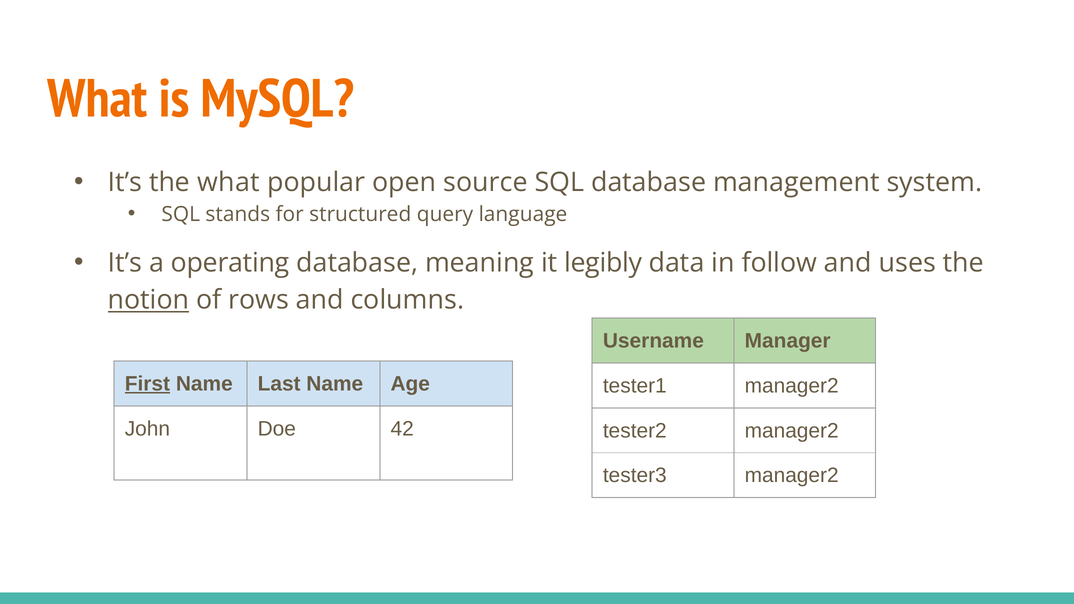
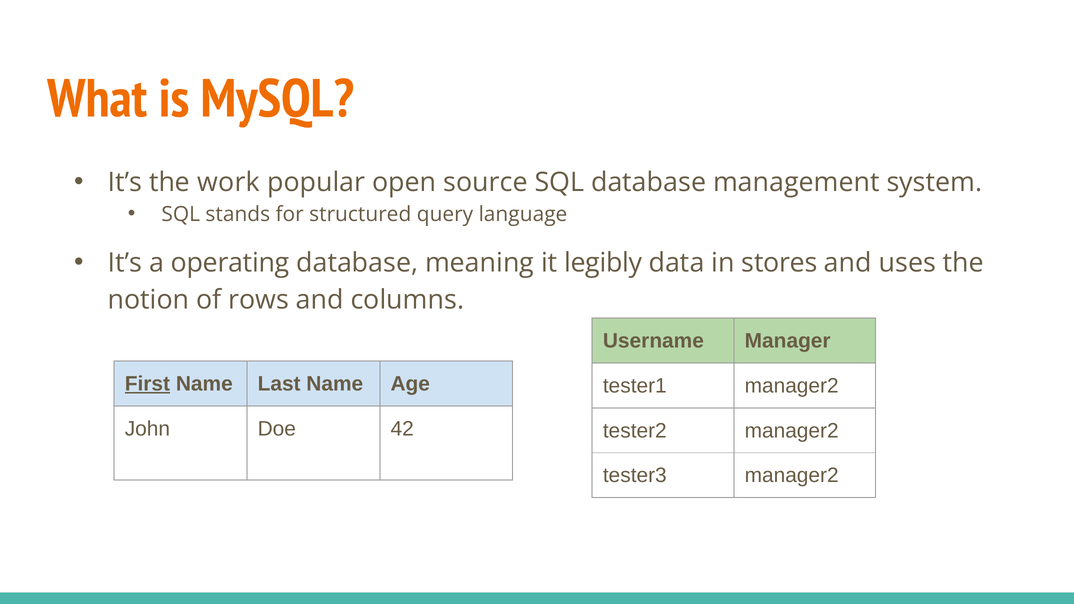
the what: what -> work
follow: follow -> stores
notion underline: present -> none
